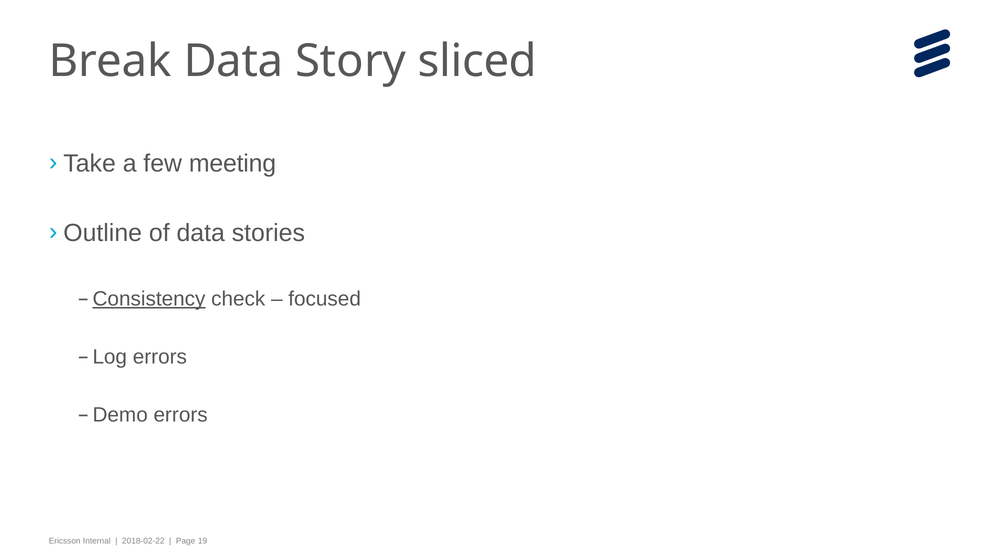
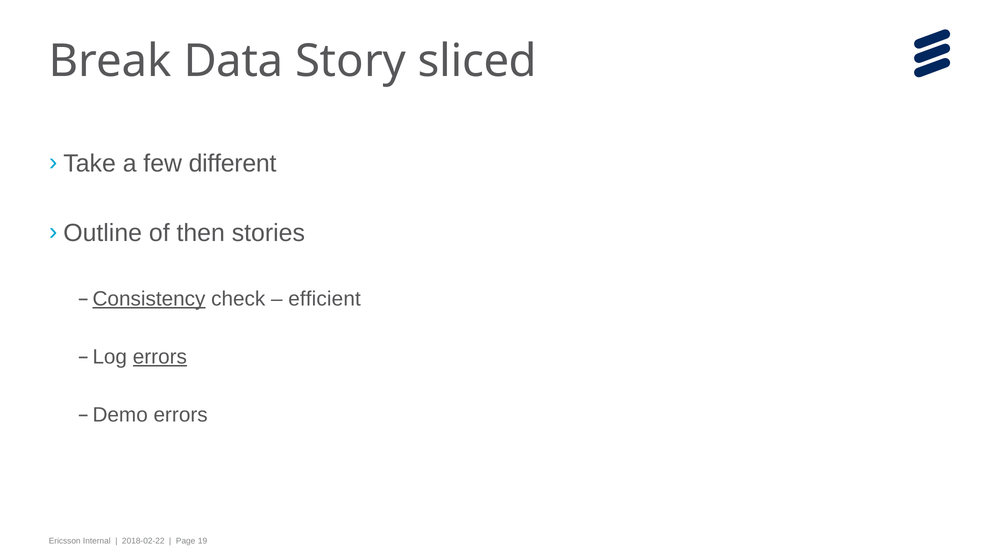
meeting: meeting -> different
of data: data -> then
focused: focused -> efficient
errors at (160, 357) underline: none -> present
